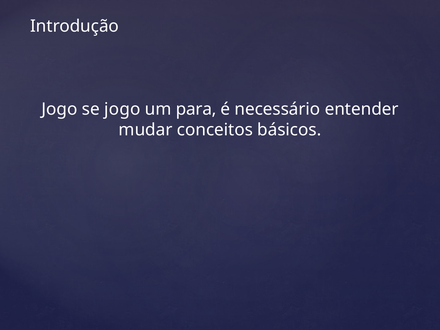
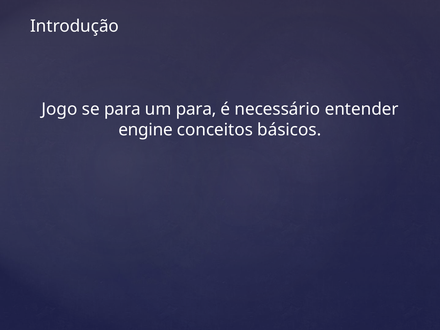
se jogo: jogo -> para
mudar: mudar -> engine
